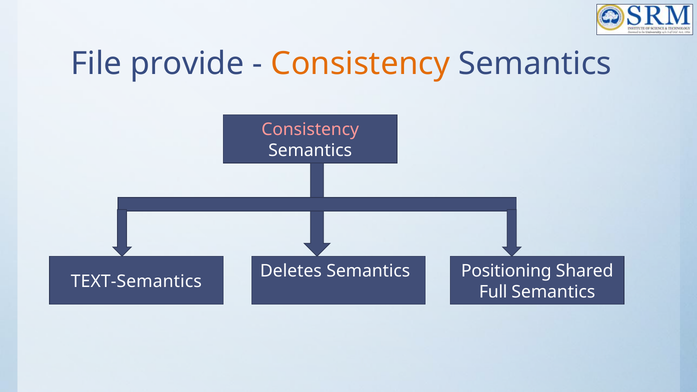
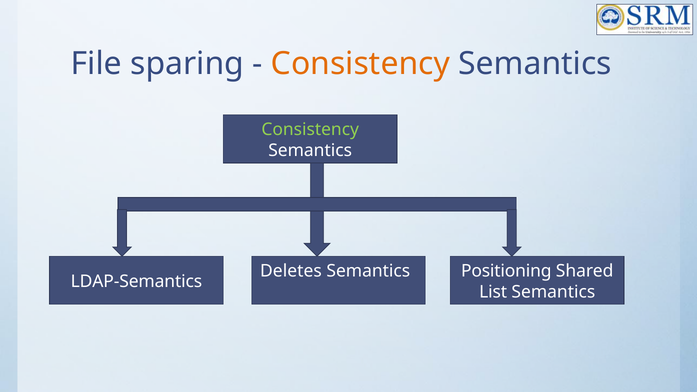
provide: provide -> sparing
Consistency at (310, 130) colour: pink -> light green
TEXT-Semantics: TEXT-Semantics -> LDAP-Semantics
Full: Full -> List
